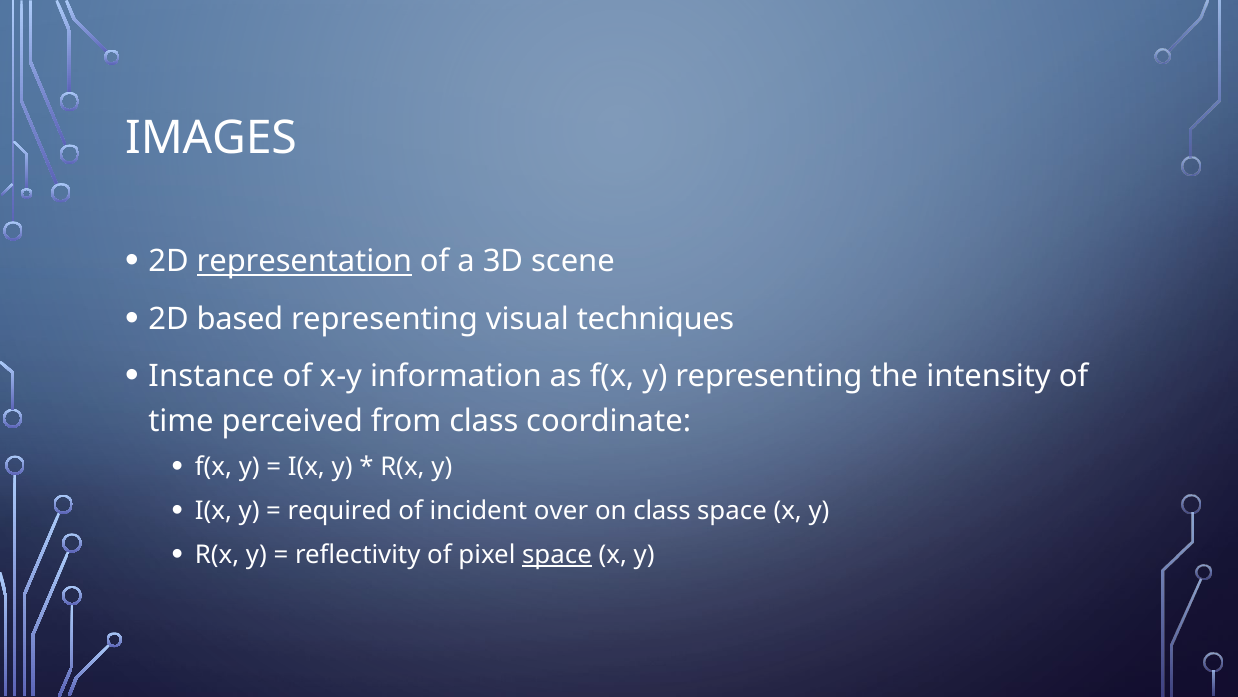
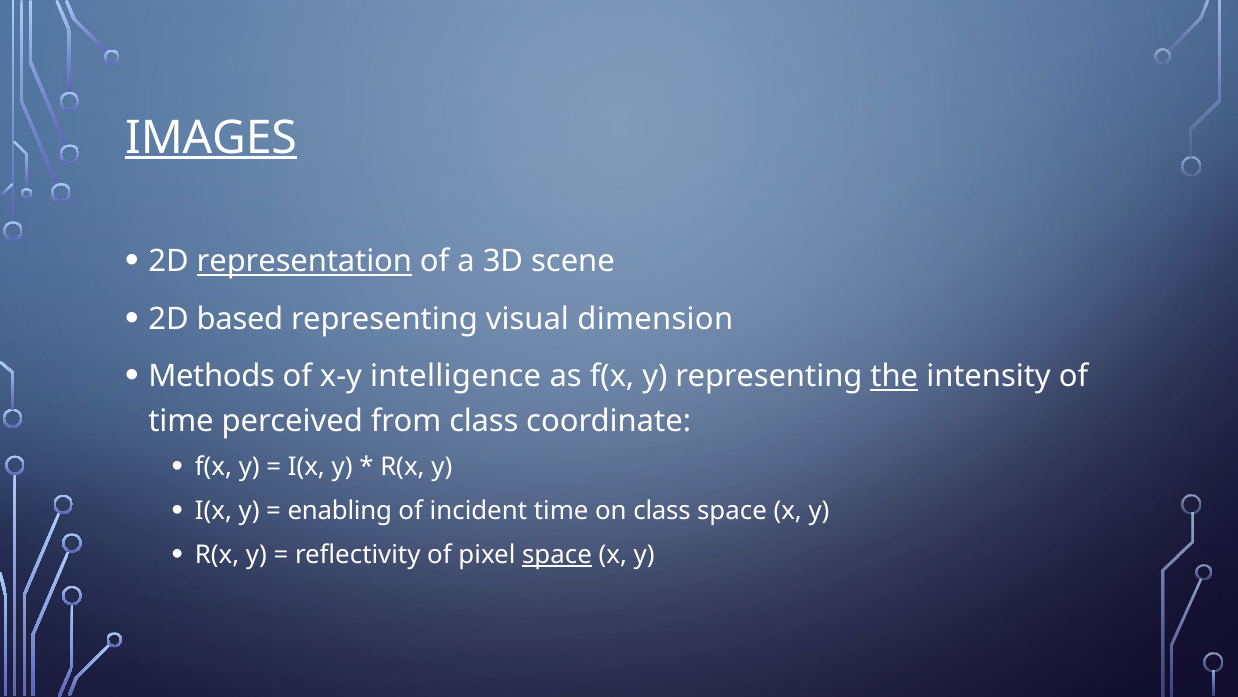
IMAGES underline: none -> present
techniques: techniques -> dimension
Instance: Instance -> Methods
information: information -> intelligence
the underline: none -> present
required: required -> enabling
incident over: over -> time
